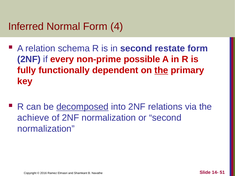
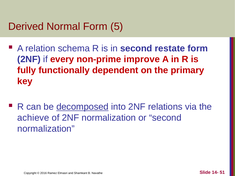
Inferred: Inferred -> Derived
4: 4 -> 5
possible: possible -> improve
the at (161, 70) underline: present -> none
